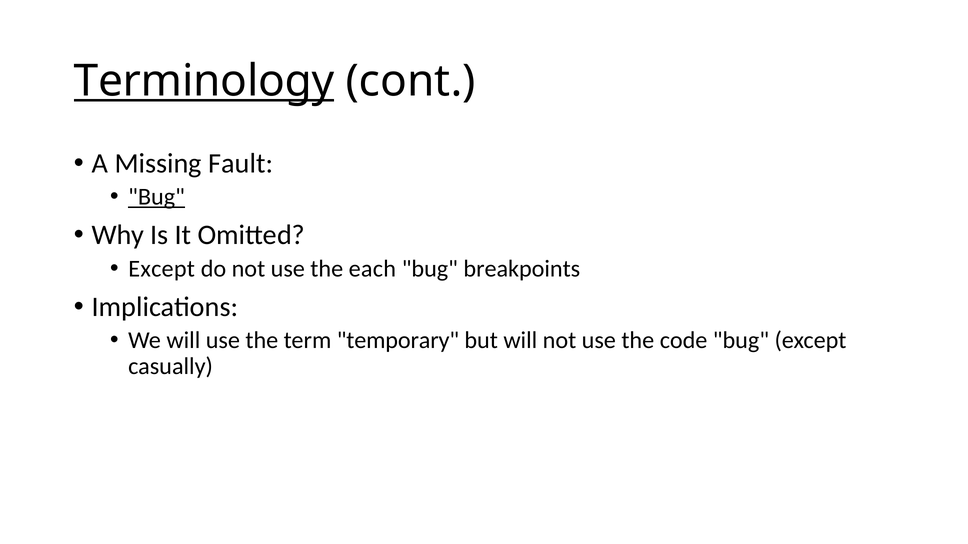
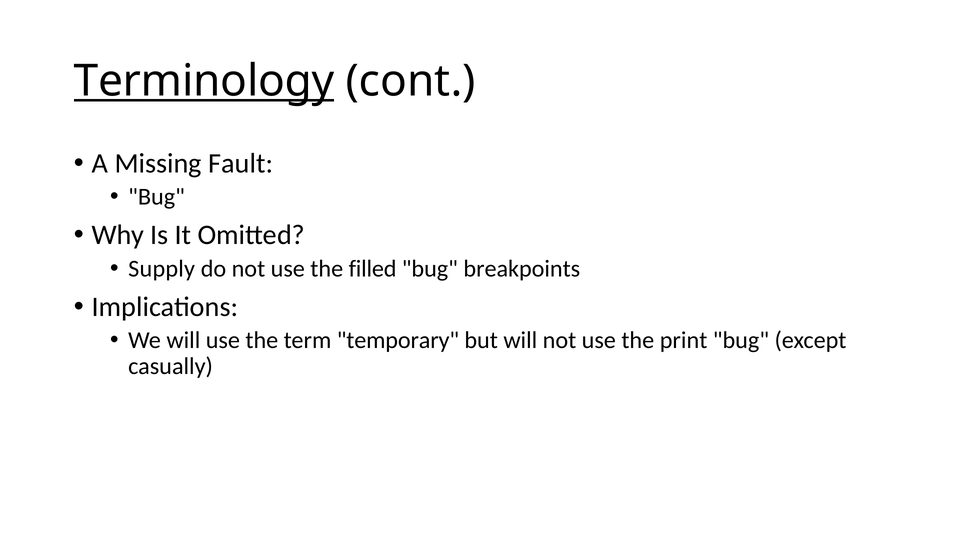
Bug at (157, 197) underline: present -> none
Except at (162, 269): Except -> Supply
each: each -> filled
code: code -> print
